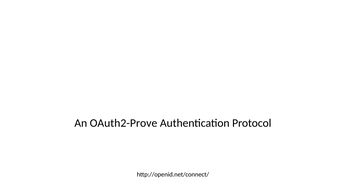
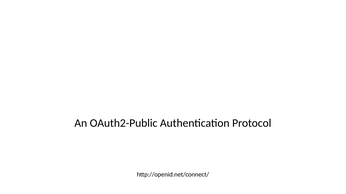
OAuth2-Prove: OAuth2-Prove -> OAuth2-Public
